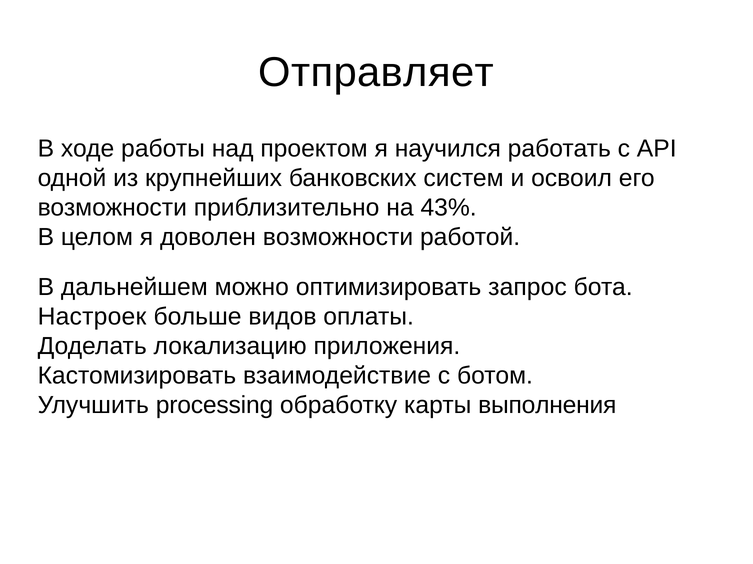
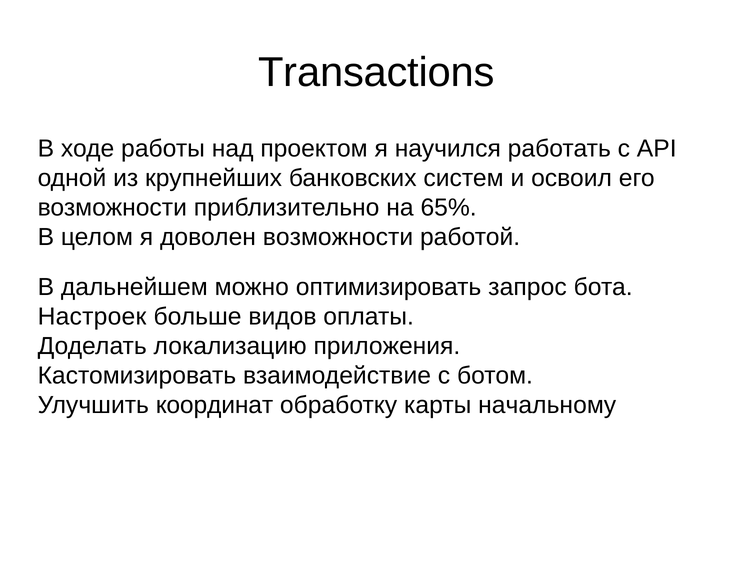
Отправляет: Отправляет -> Transactions
43%: 43% -> 65%
processing: processing -> координат
выполнения: выполнения -> начальному
